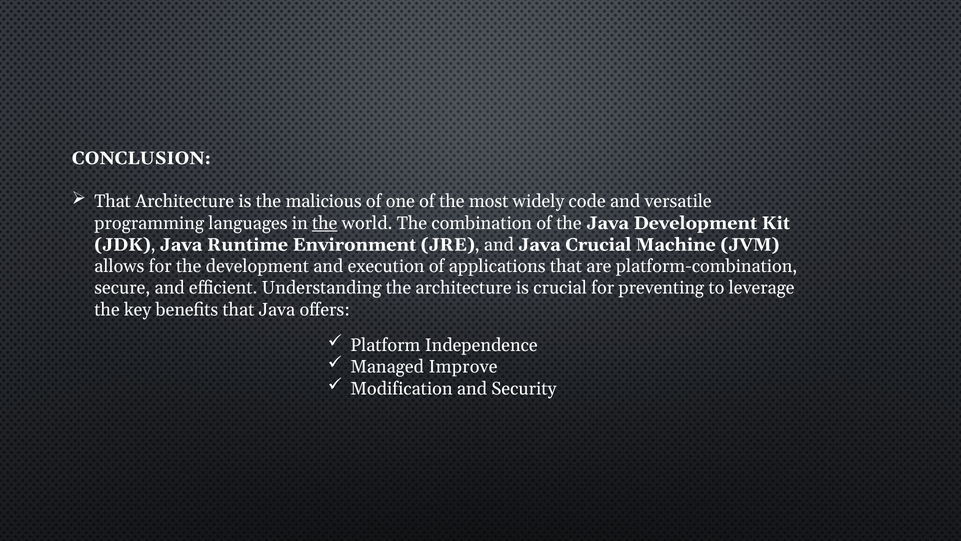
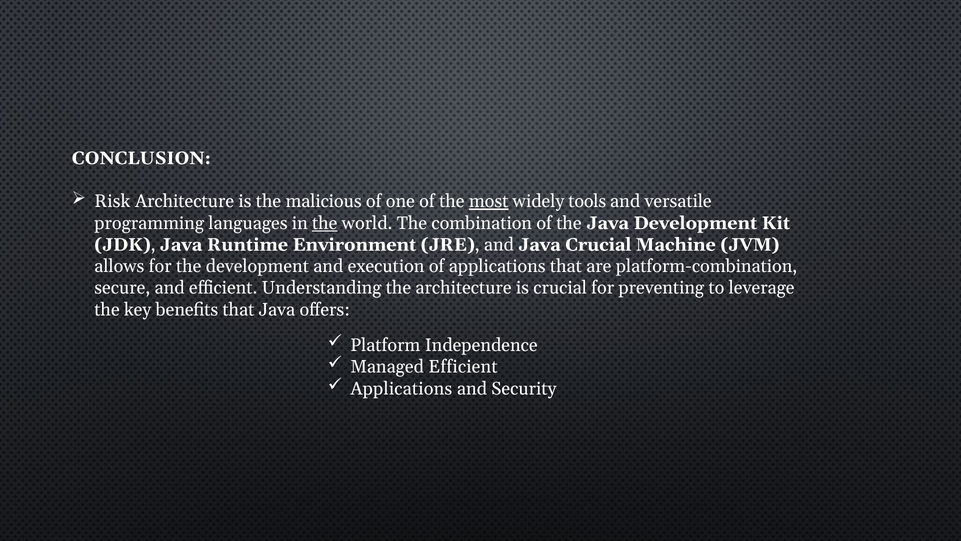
That at (113, 201): That -> Risk
most underline: none -> present
code: code -> tools
Managed Improve: Improve -> Efficient
Modification at (401, 388): Modification -> Applications
